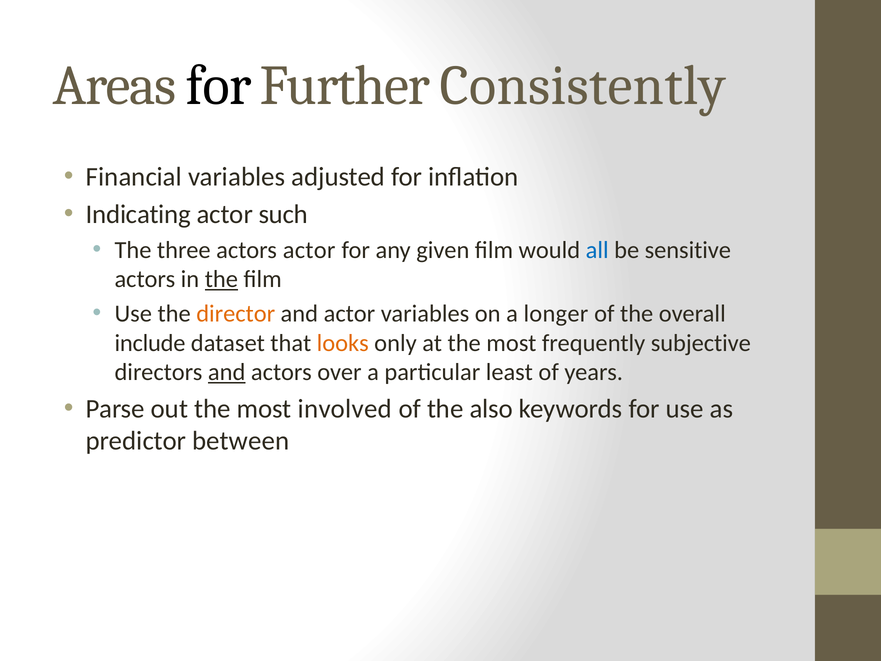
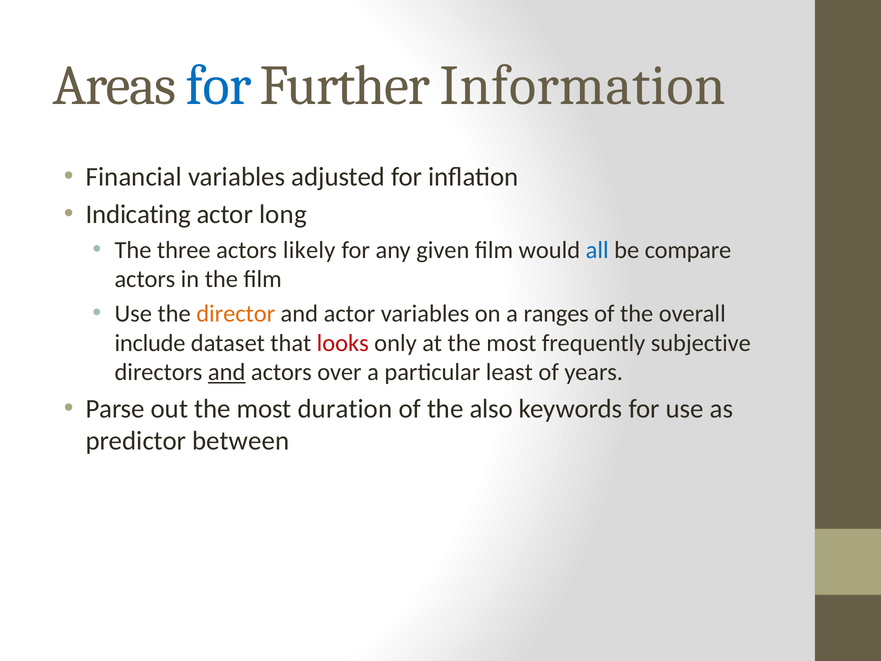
for at (218, 85) colour: black -> blue
Consistently: Consistently -> Information
such: such -> long
actors actor: actor -> likely
sensitive: sensitive -> compare
the at (221, 279) underline: present -> none
longer: longer -> ranges
looks colour: orange -> red
involved: involved -> duration
